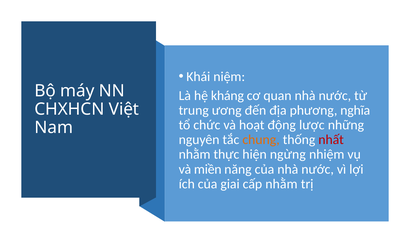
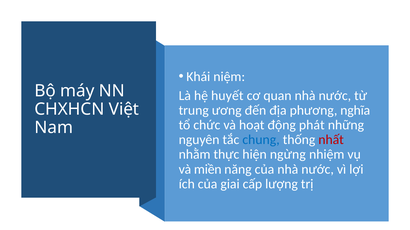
kháng: kháng -> huyết
lược: lược -> phát
chung colour: orange -> blue
cấp nhằm: nhằm -> lượng
